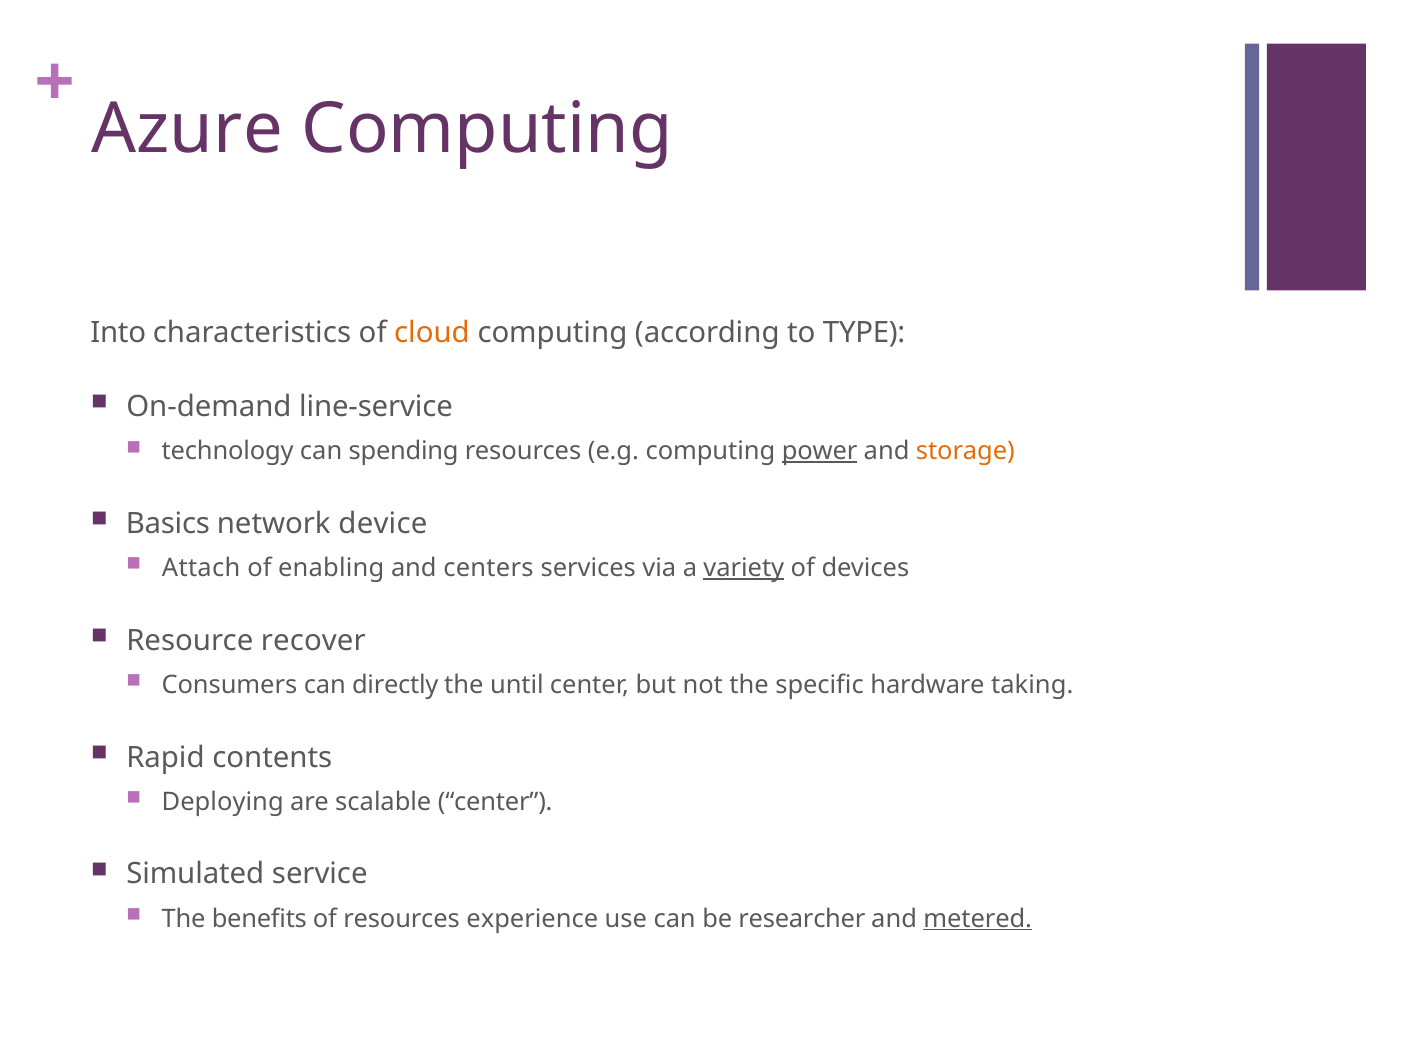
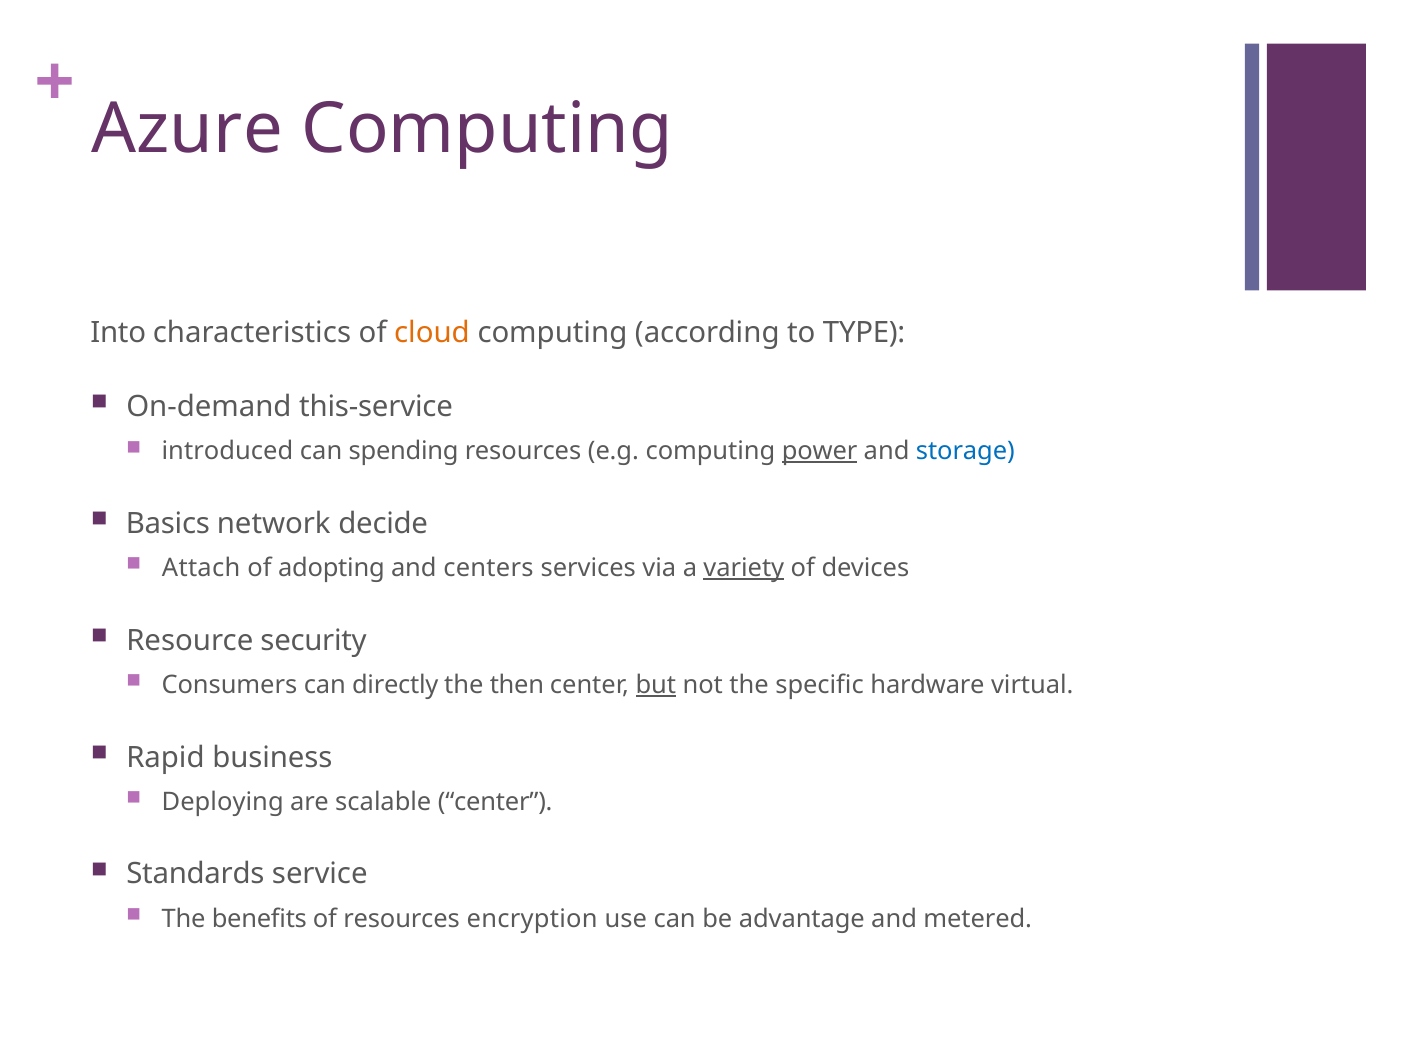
line-service: line-service -> this-service
technology: technology -> introduced
storage colour: orange -> blue
device: device -> decide
enabling: enabling -> adopting
recover: recover -> security
until: until -> then
but underline: none -> present
taking: taking -> virtual
contents: contents -> business
Simulated: Simulated -> Standards
experience: experience -> encryption
researcher: researcher -> advantage
metered underline: present -> none
